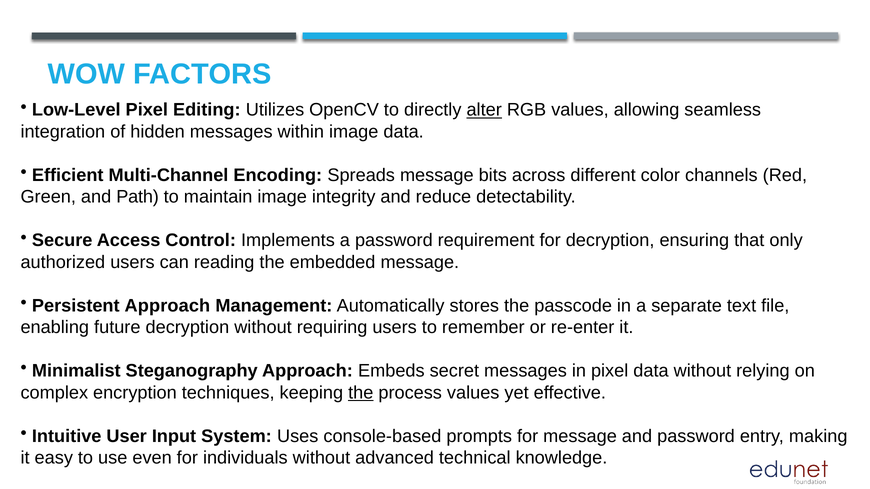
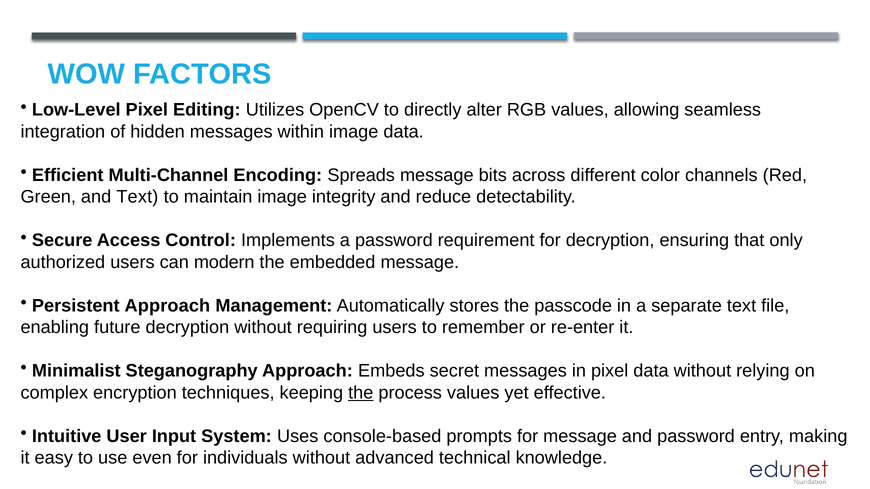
alter underline: present -> none
and Path: Path -> Text
reading: reading -> modern
